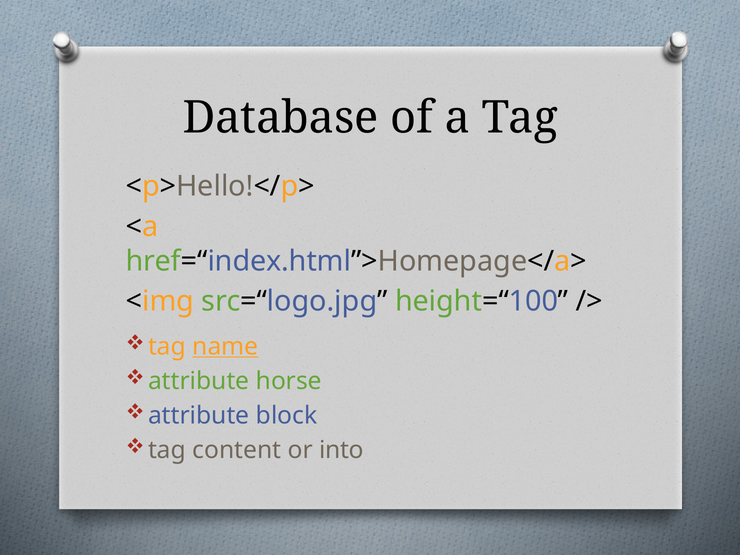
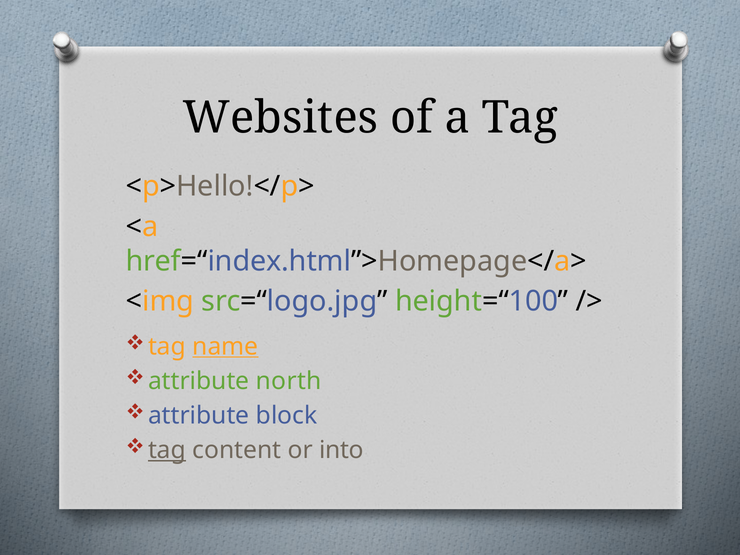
Database: Database -> Websites
horse: horse -> north
tag at (167, 450) underline: none -> present
